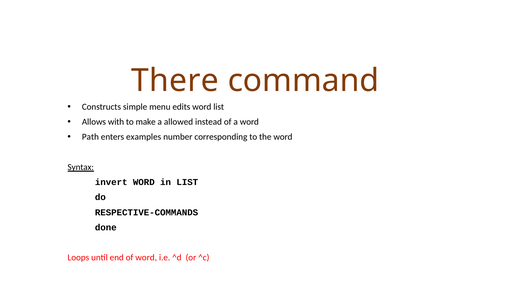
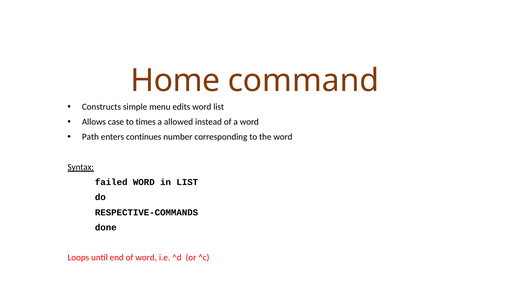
There: There -> Home
with: with -> case
make: make -> times
examples: examples -> continues
invert: invert -> failed
